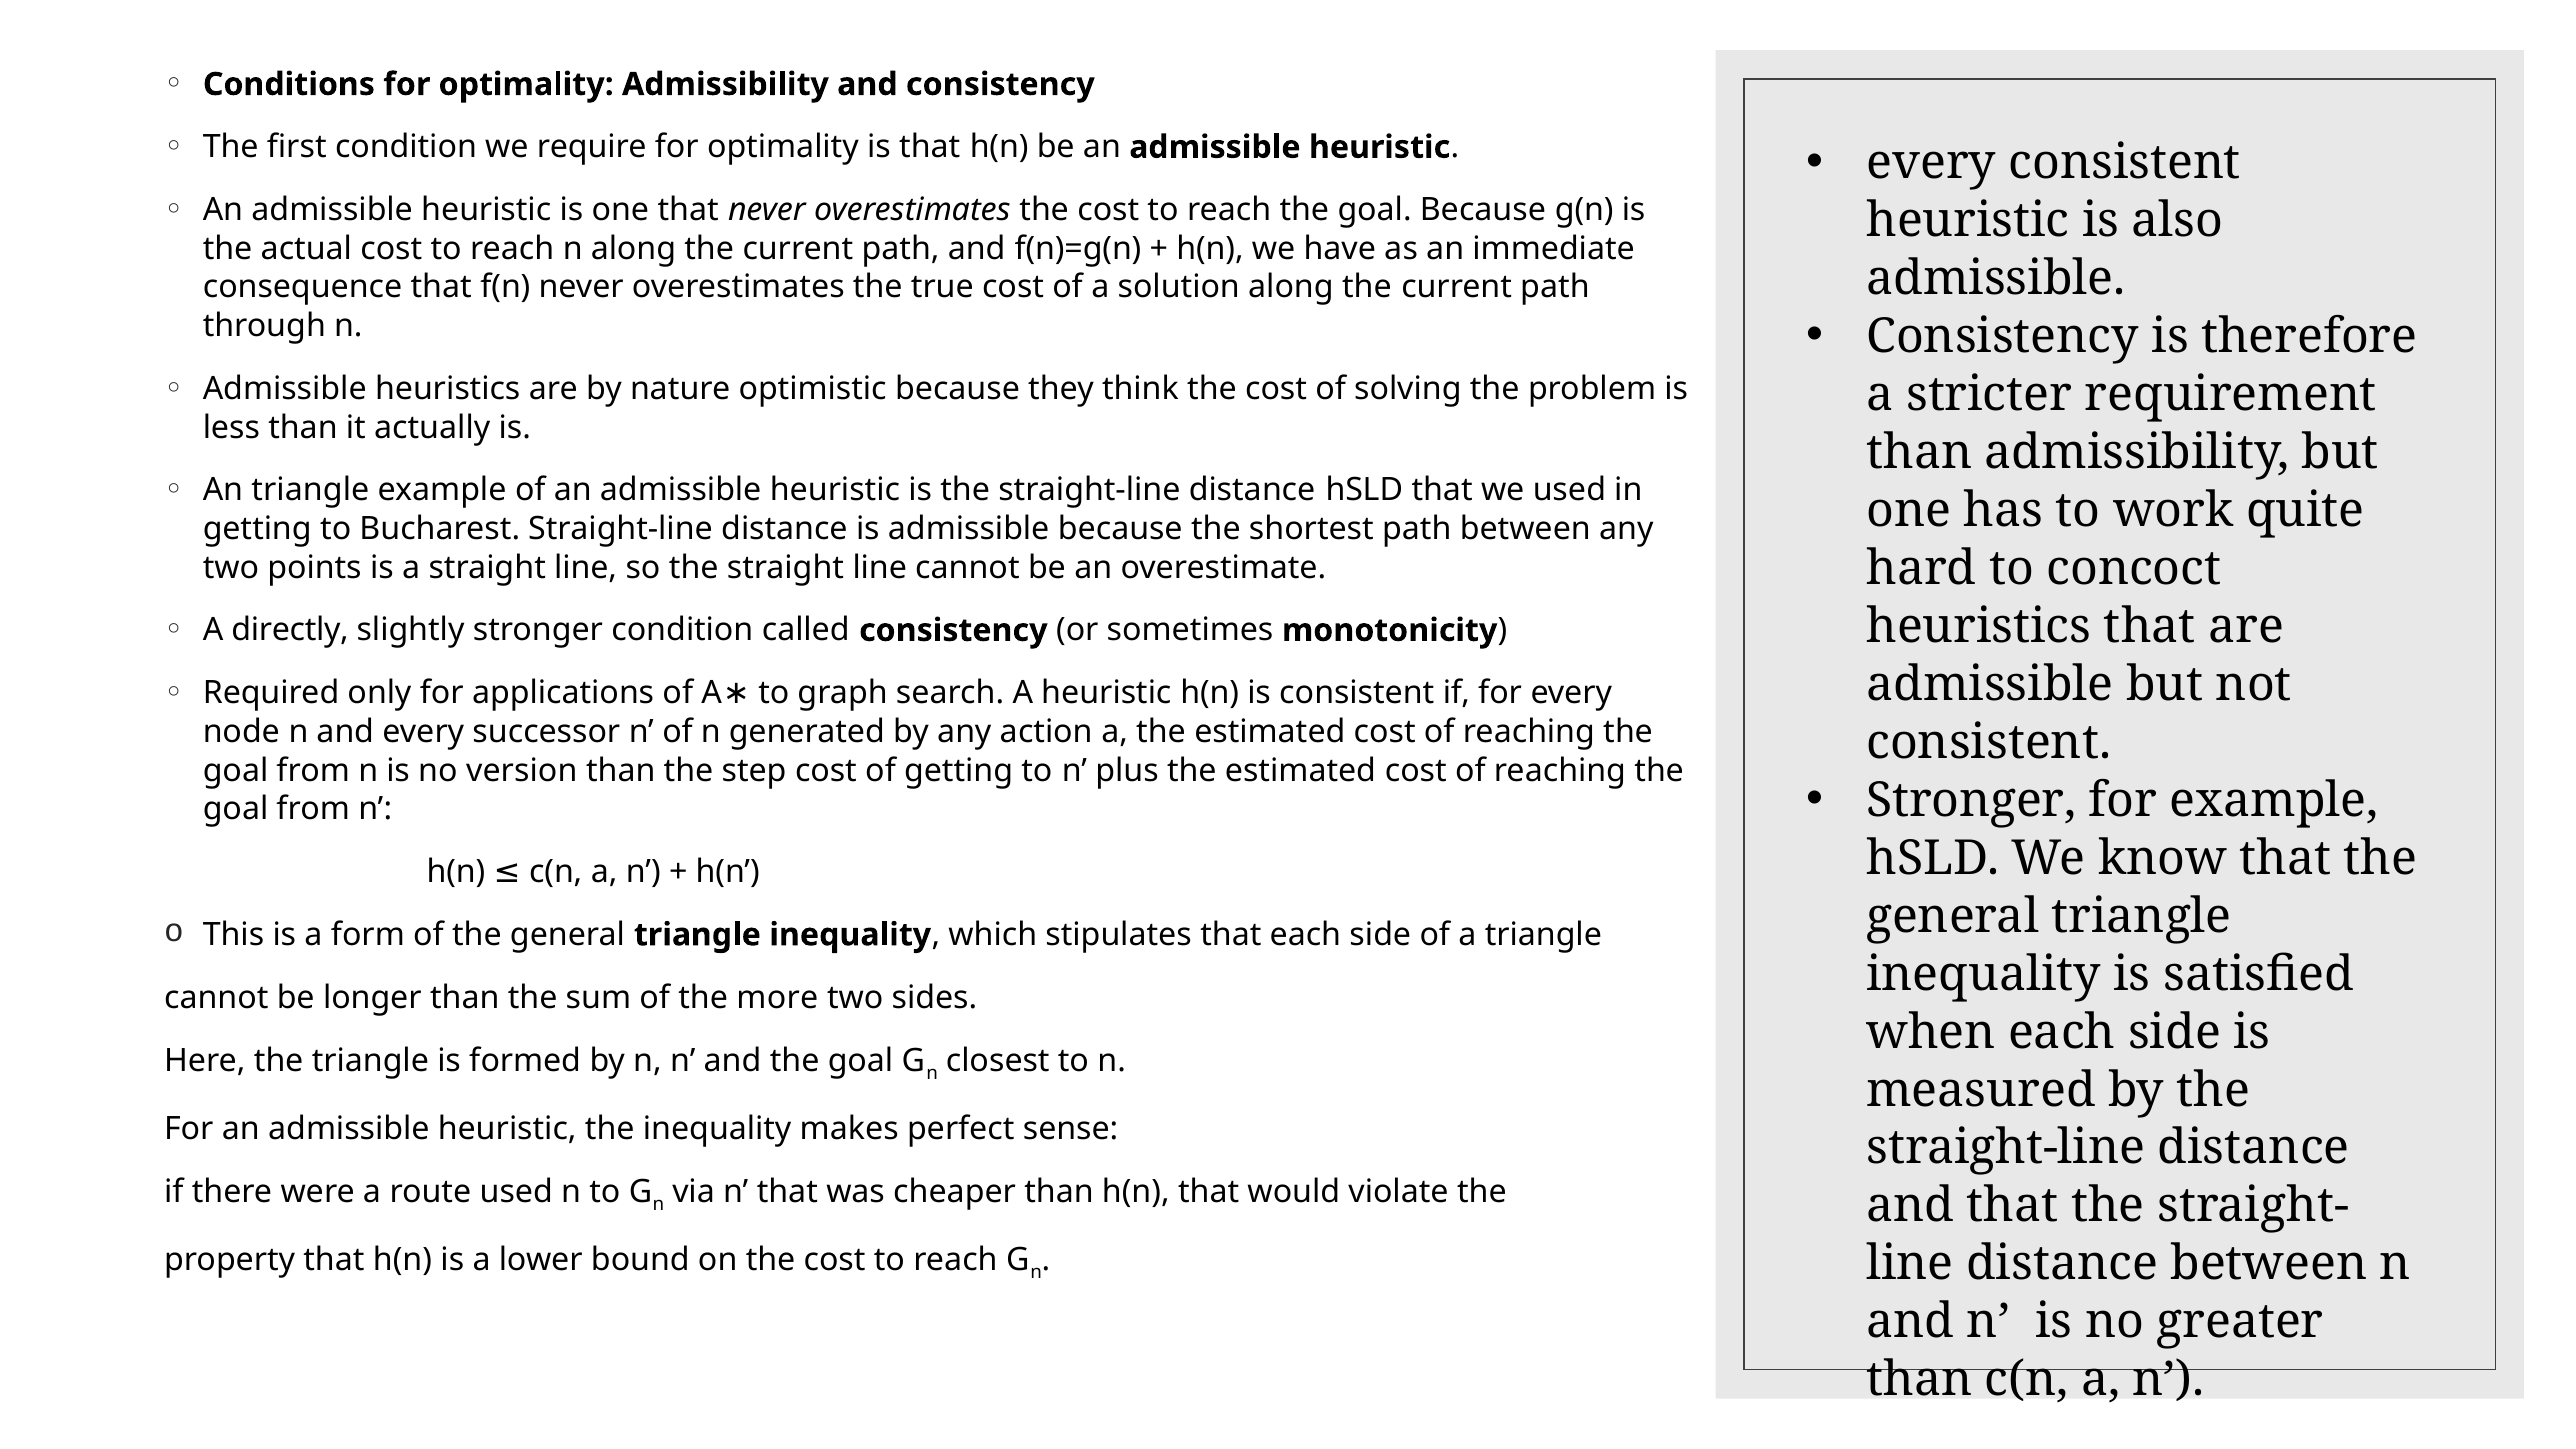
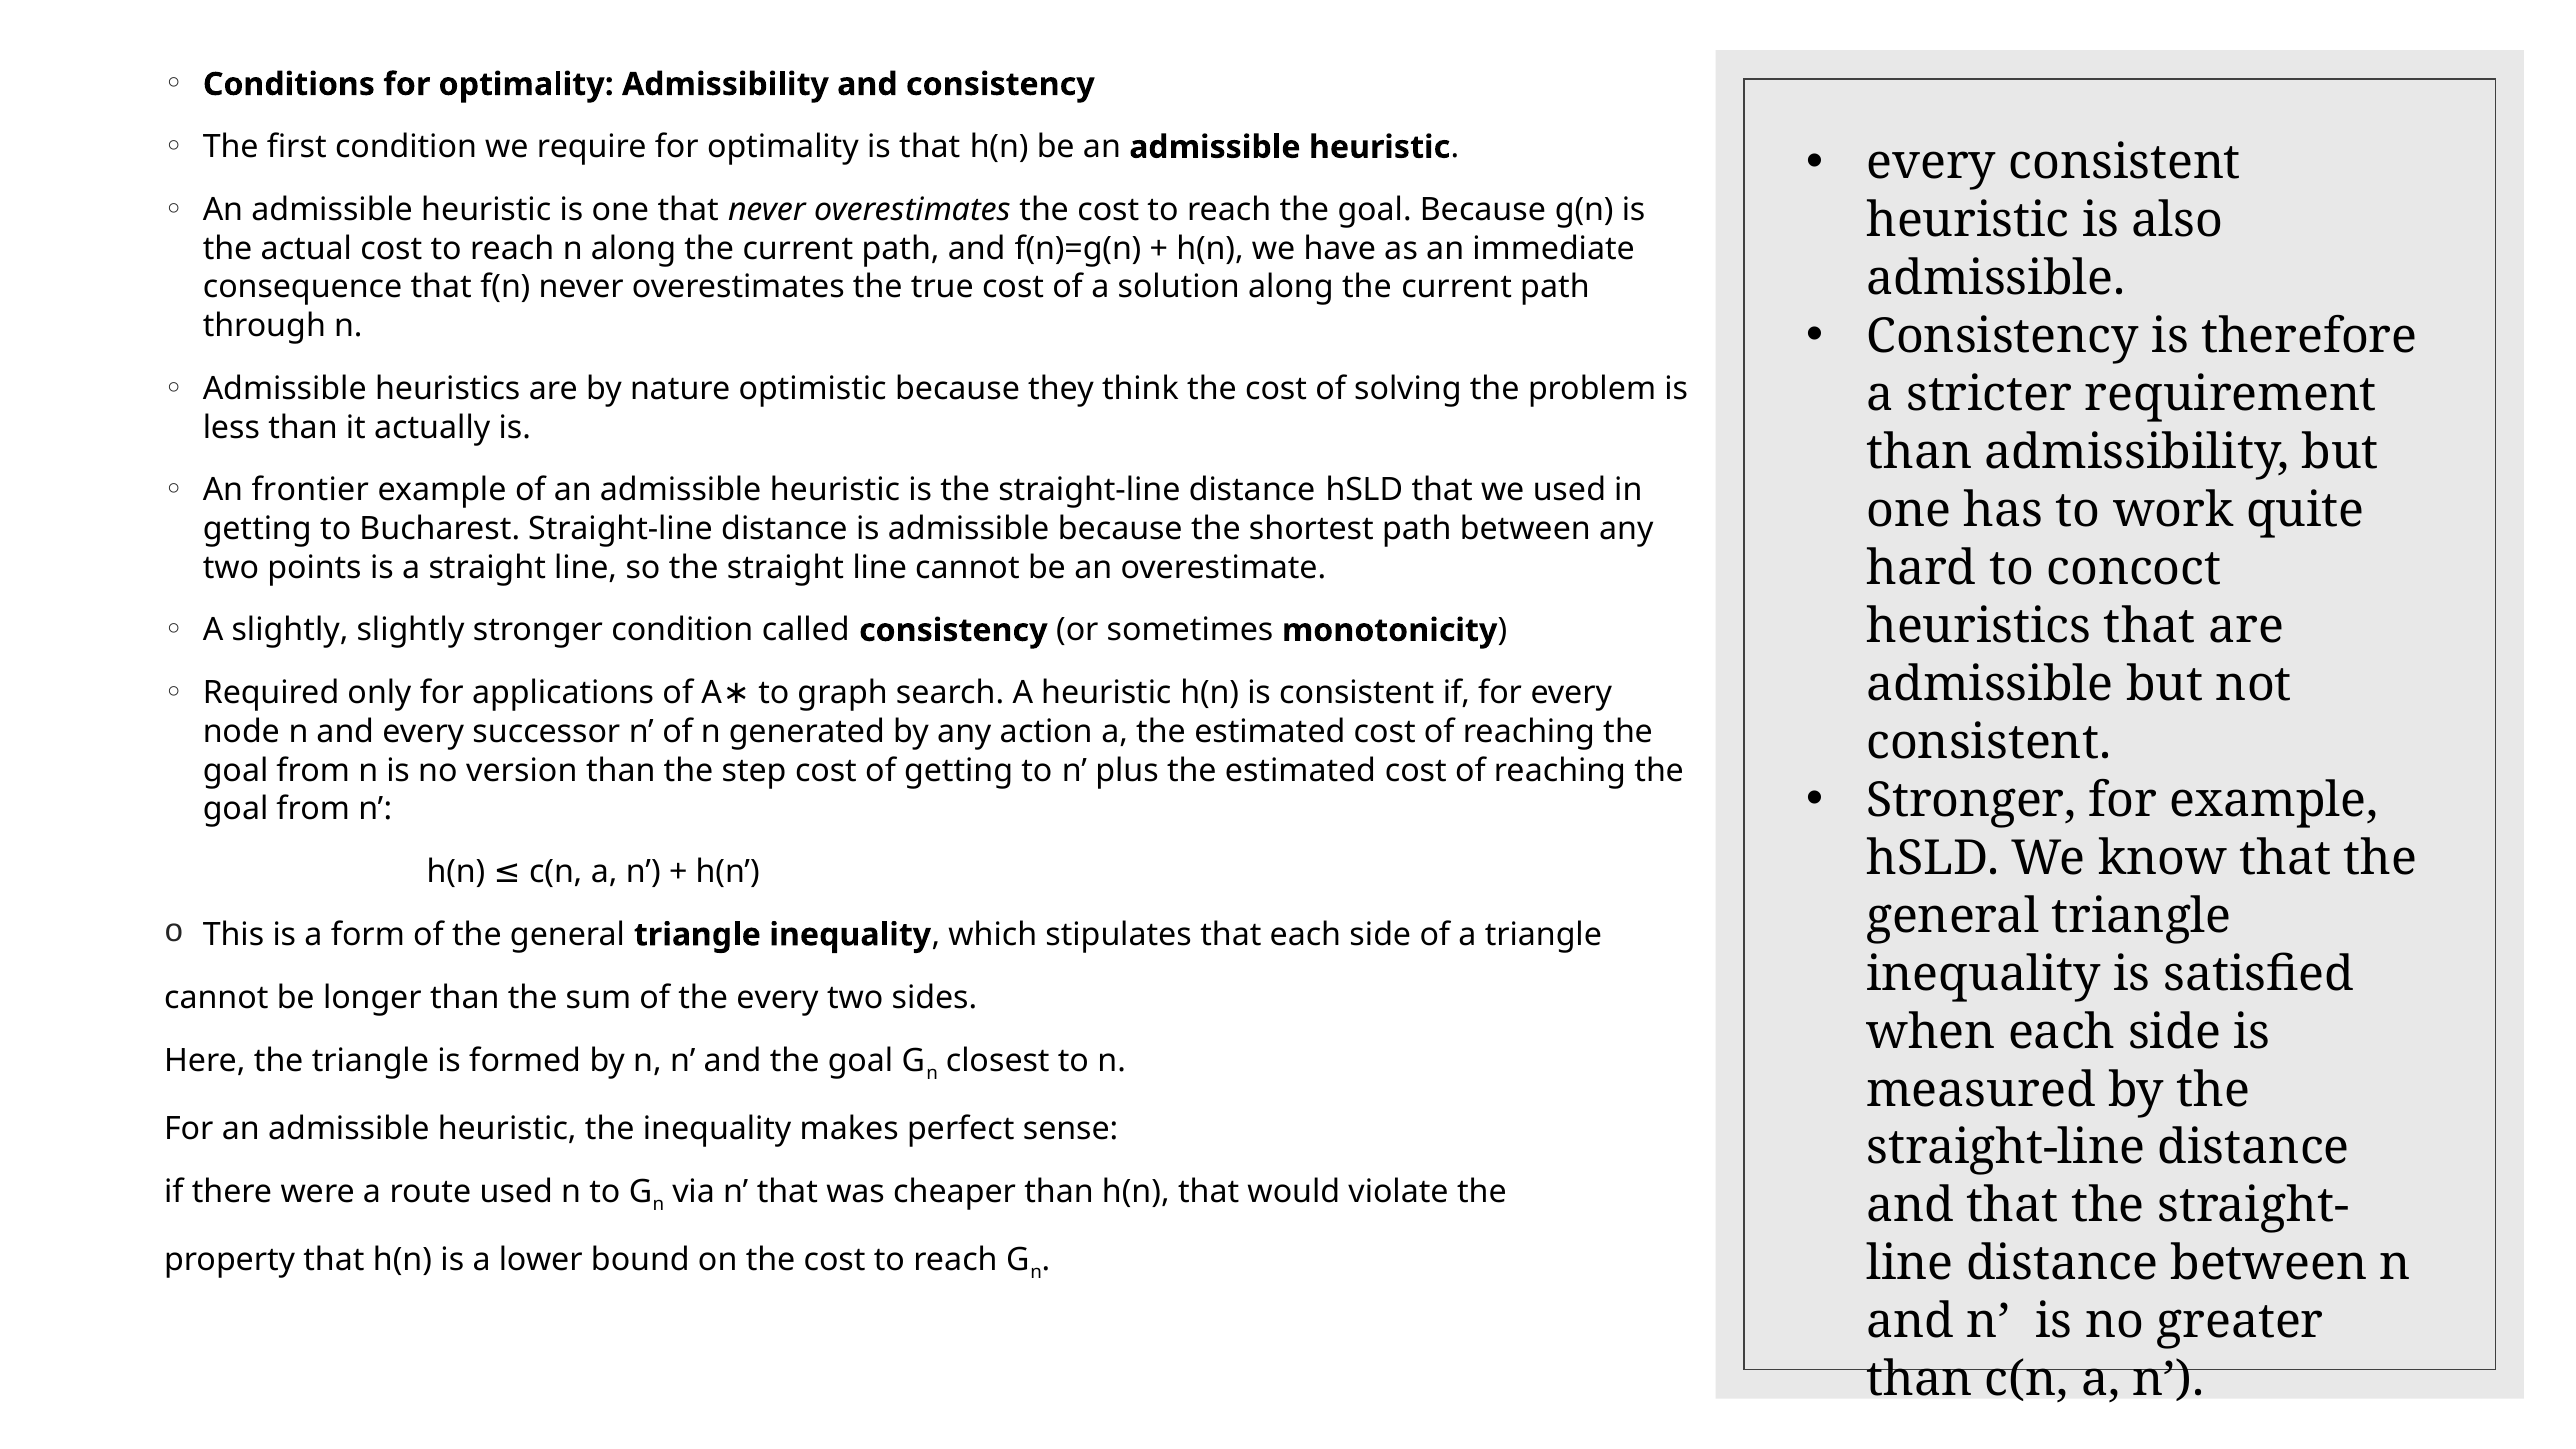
An triangle: triangle -> frontier
A directly: directly -> slightly
the more: more -> every
